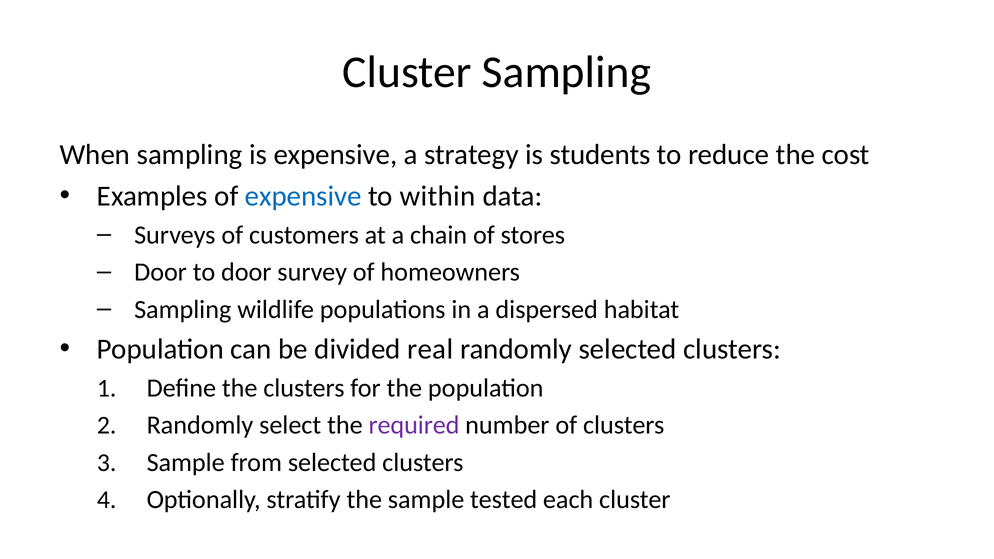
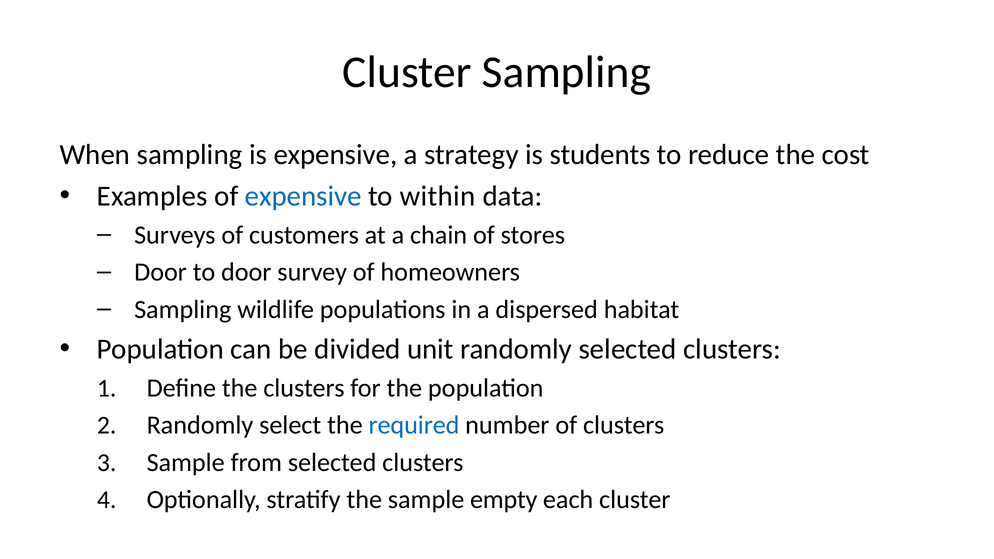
real: real -> unit
required colour: purple -> blue
tested: tested -> empty
